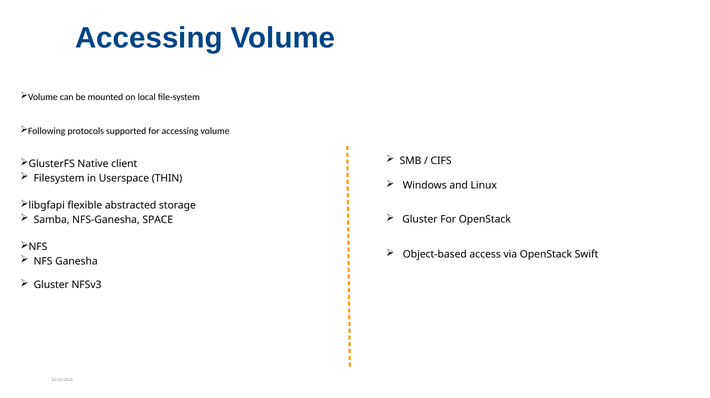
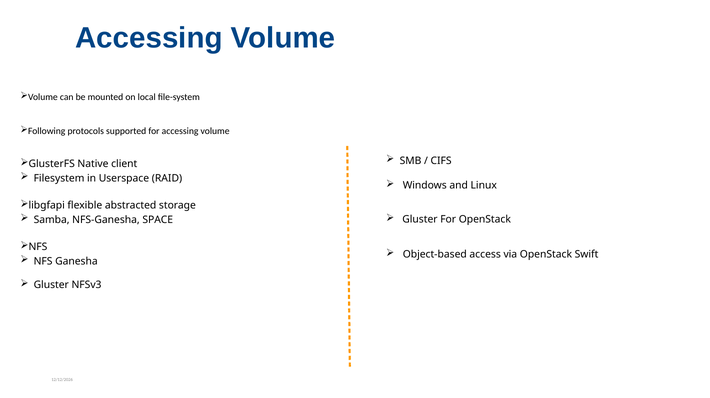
THIN: THIN -> RAID
